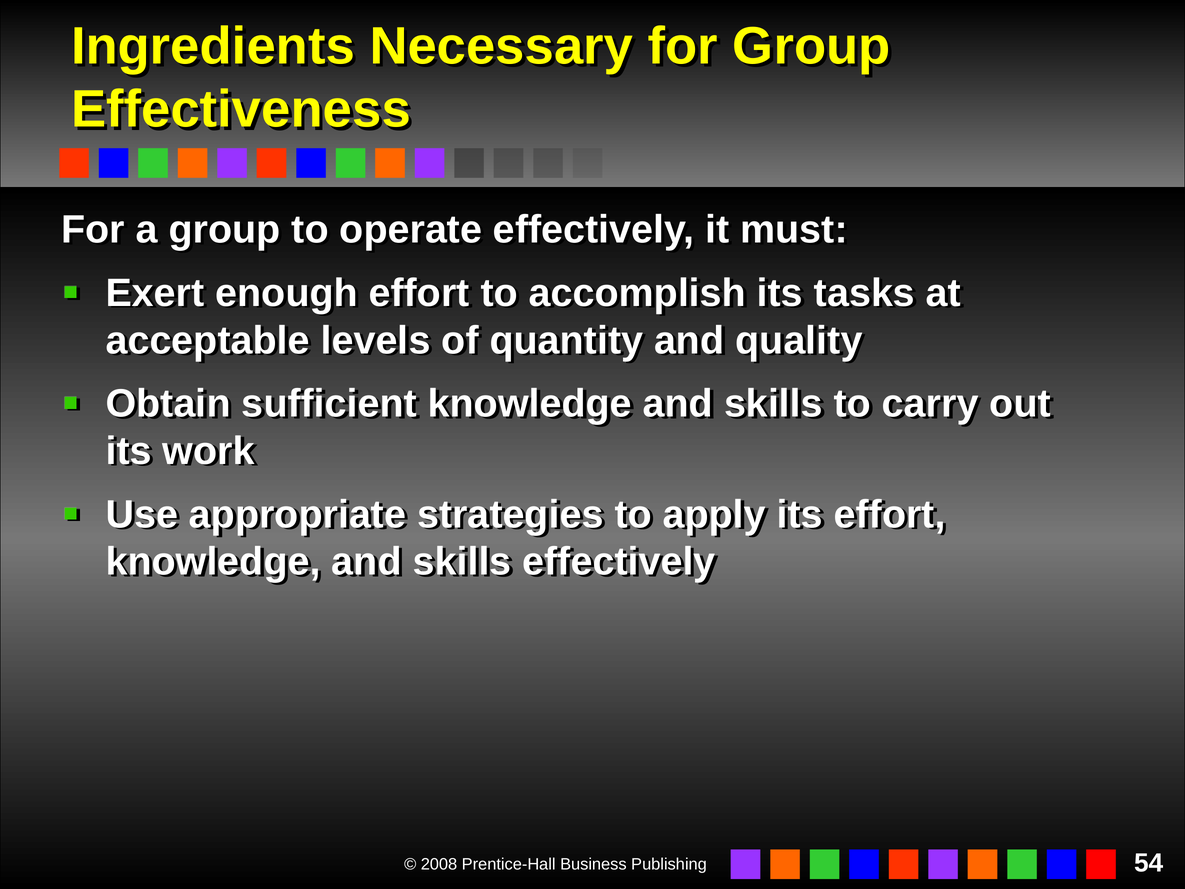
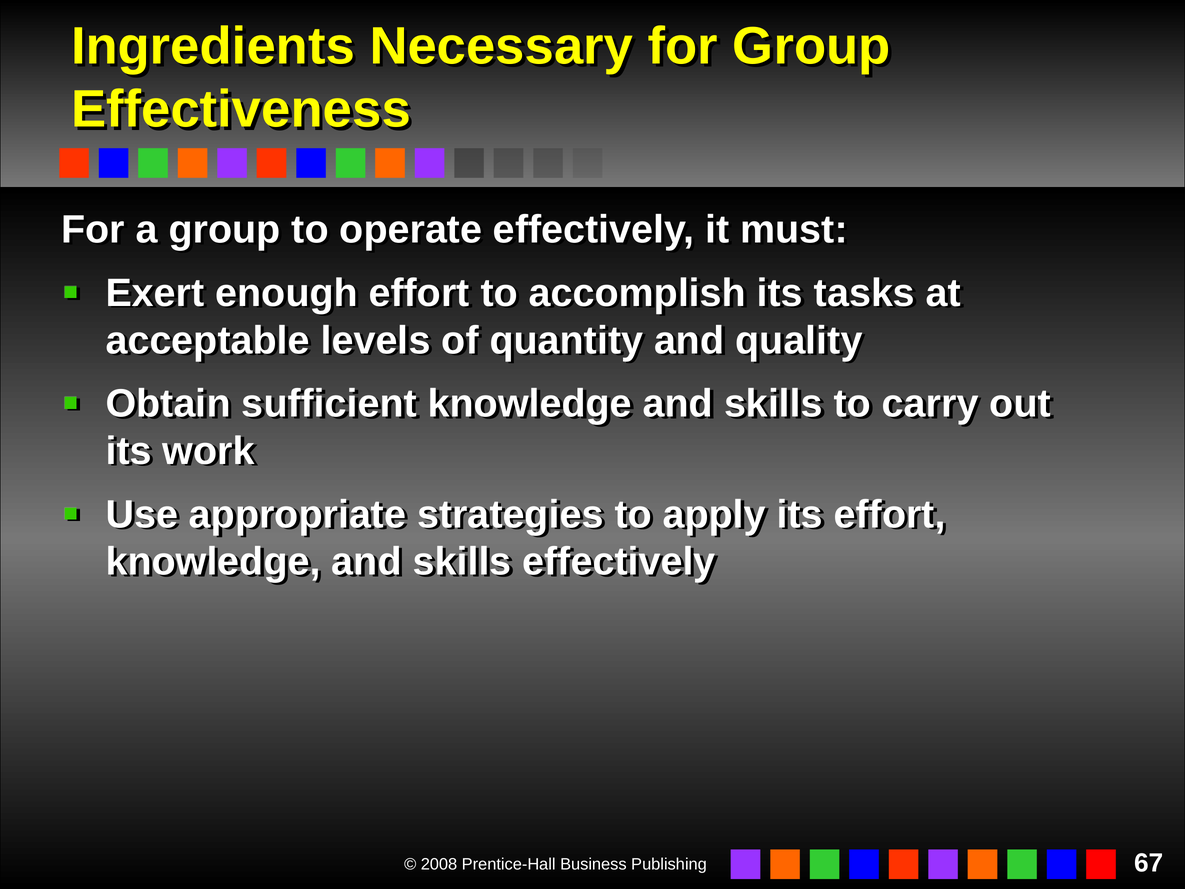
54: 54 -> 67
